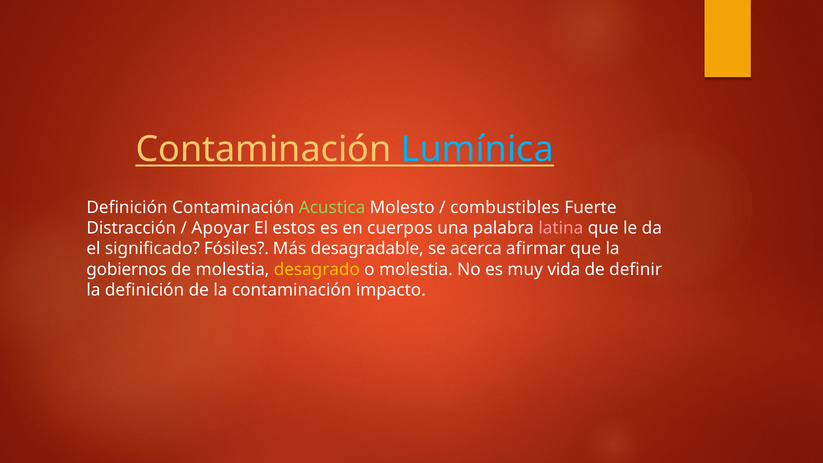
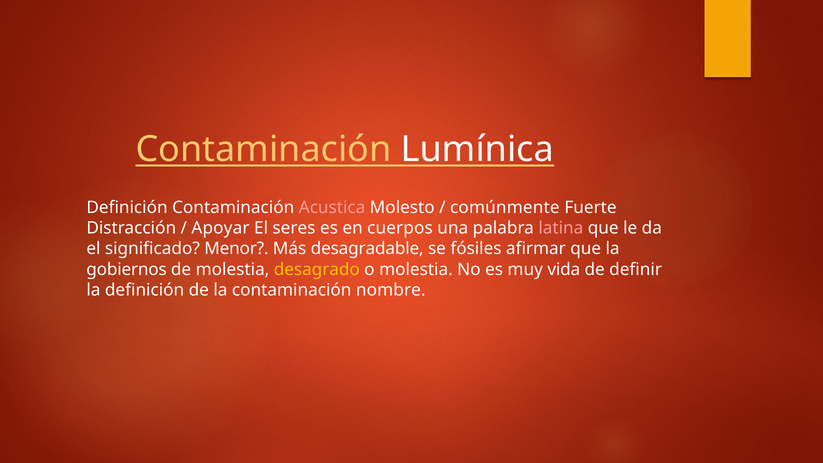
Lumínica colour: light blue -> white
Acustica colour: light green -> pink
combustibles: combustibles -> comúnmente
estos: estos -> seres
Fósiles: Fósiles -> Menor
acerca: acerca -> fósiles
impacto: impacto -> nombre
